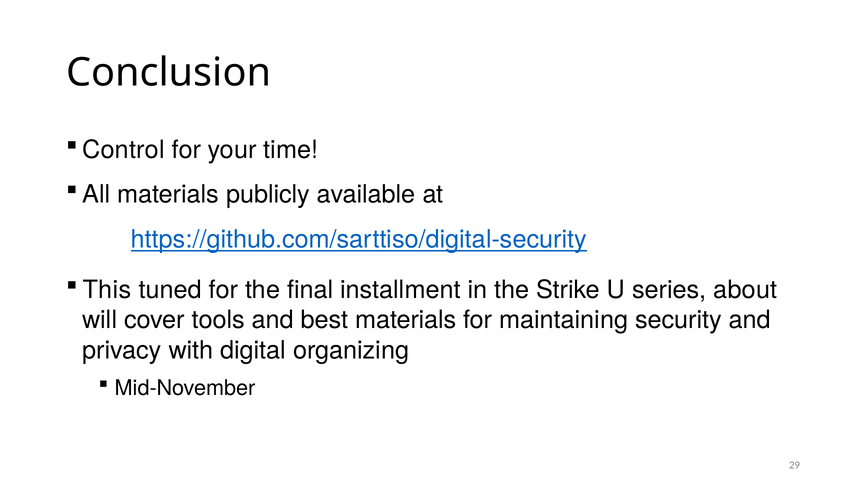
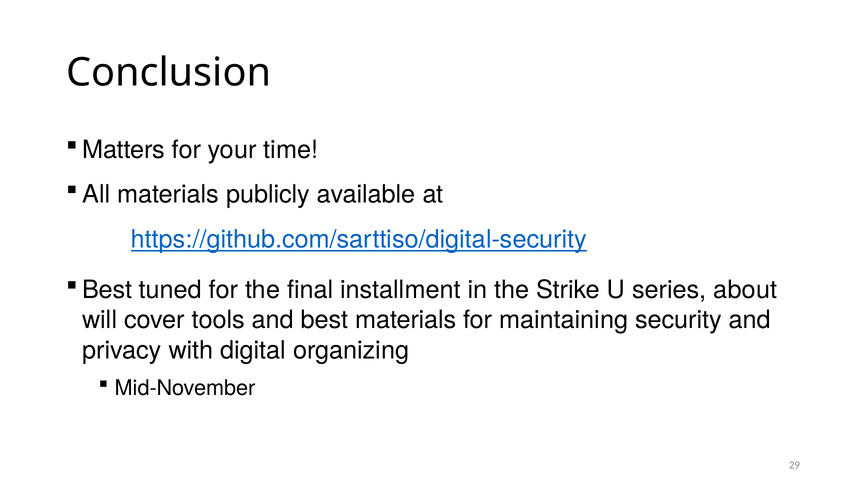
Control: Control -> Matters
This at (107, 290): This -> Best
